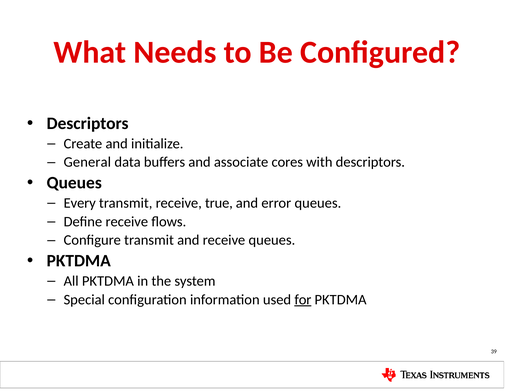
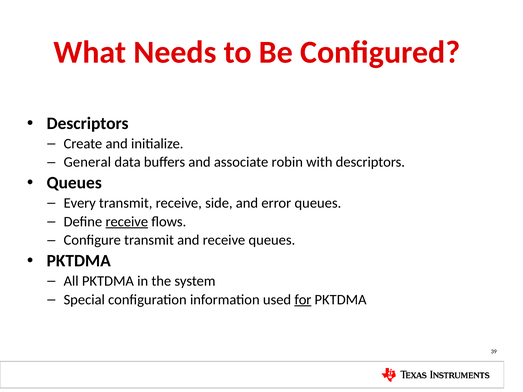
cores: cores -> robin
true: true -> side
receive at (127, 222) underline: none -> present
